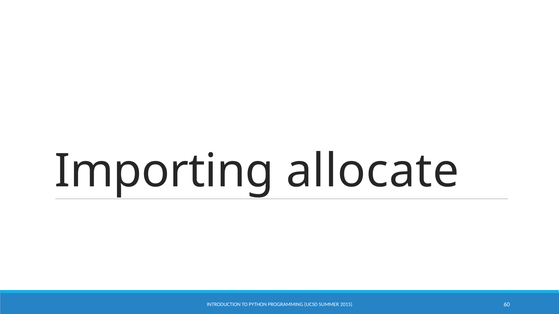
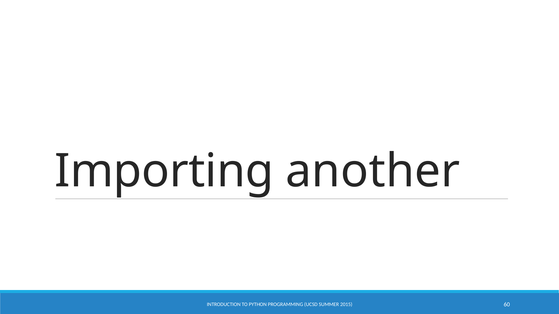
allocate: allocate -> another
